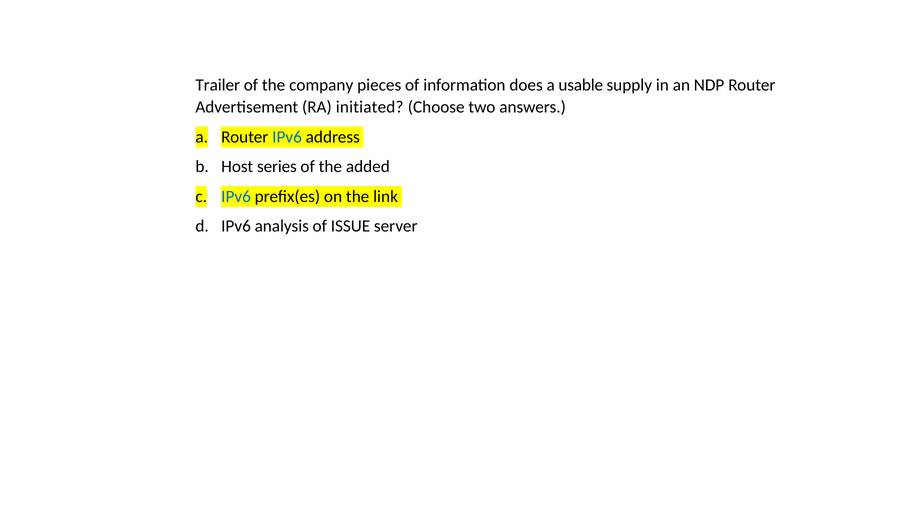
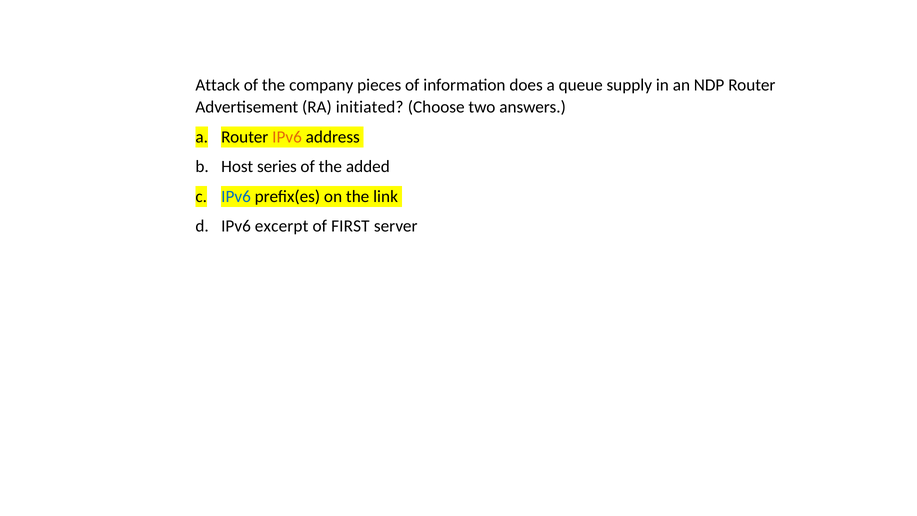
Trailer: Trailer -> Attack
usable: usable -> queue
IPv6 at (287, 137) colour: blue -> orange
analysis: analysis -> excerpt
ISSUE: ISSUE -> FIRST
